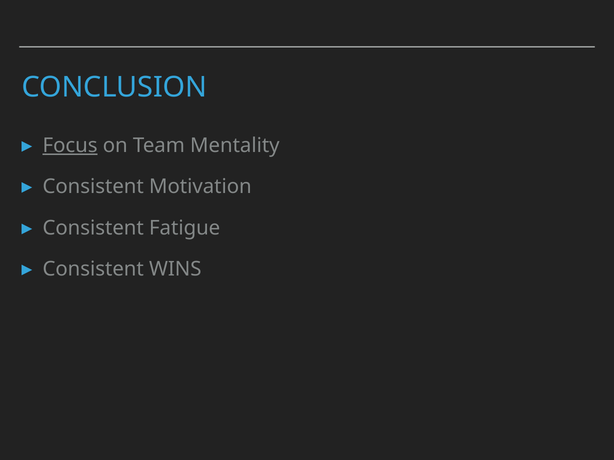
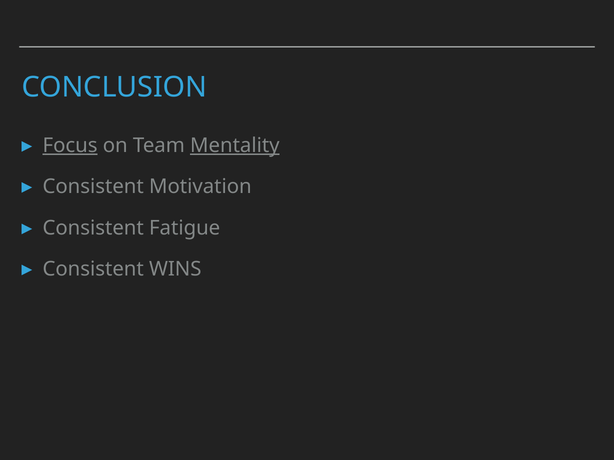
Mentality underline: none -> present
